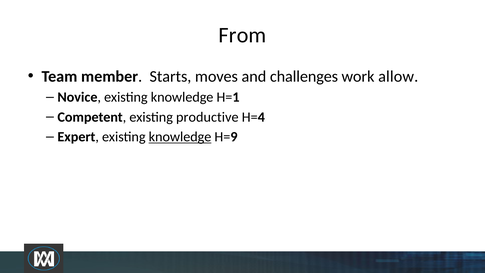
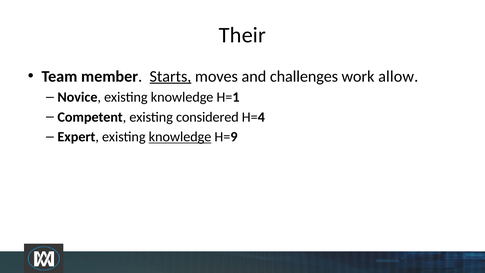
From: From -> Their
Starts underline: none -> present
productive: productive -> considered
